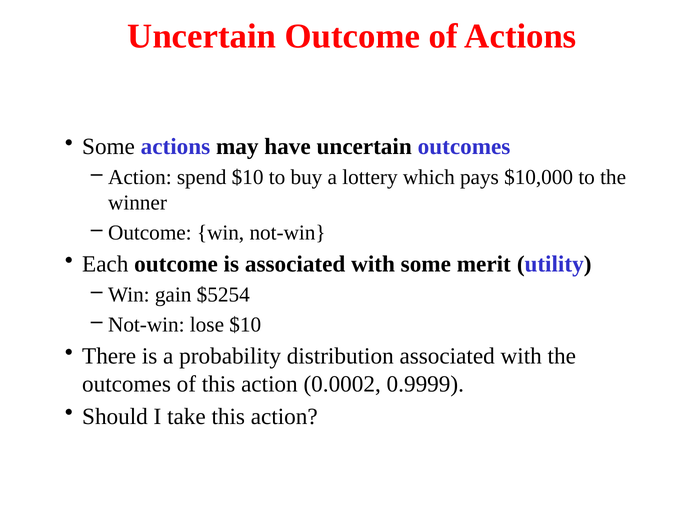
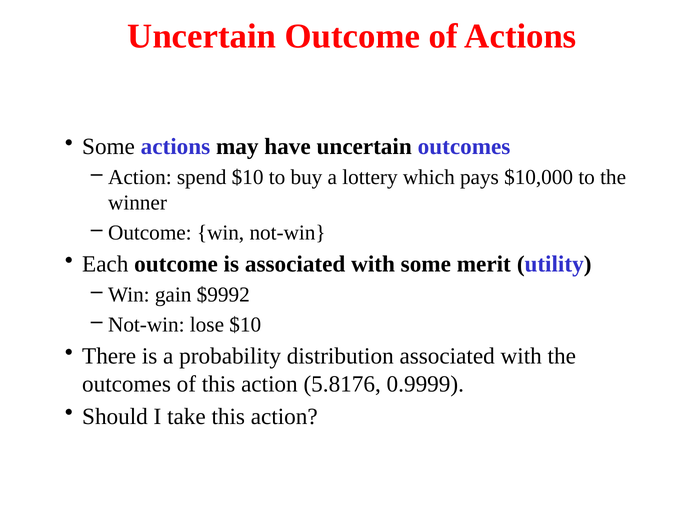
$5254: $5254 -> $9992
0.0002: 0.0002 -> 5.8176
